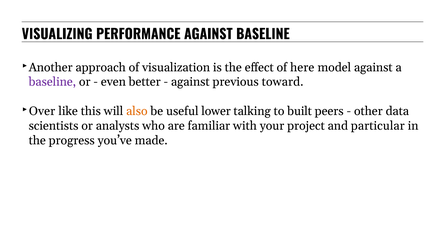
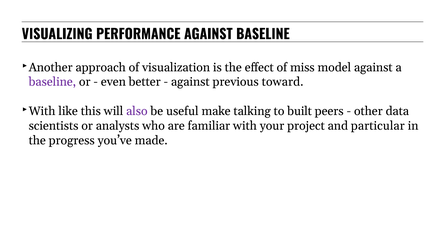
here: here -> miss
Over at (42, 111): Over -> With
also colour: orange -> purple
lower: lower -> make
